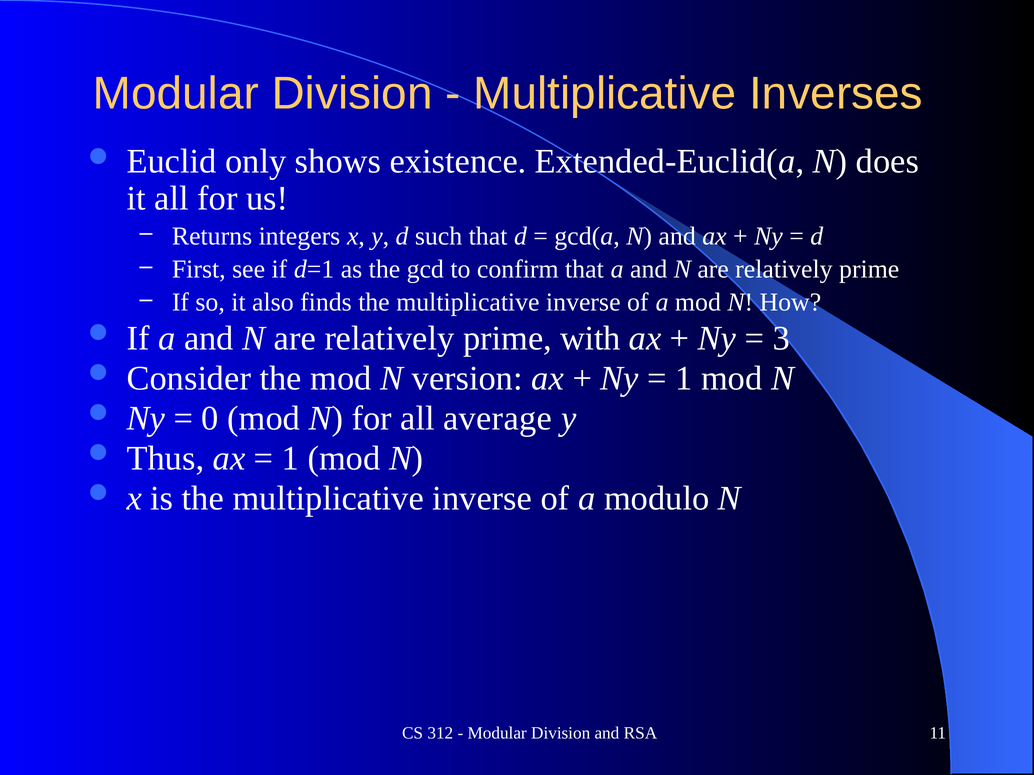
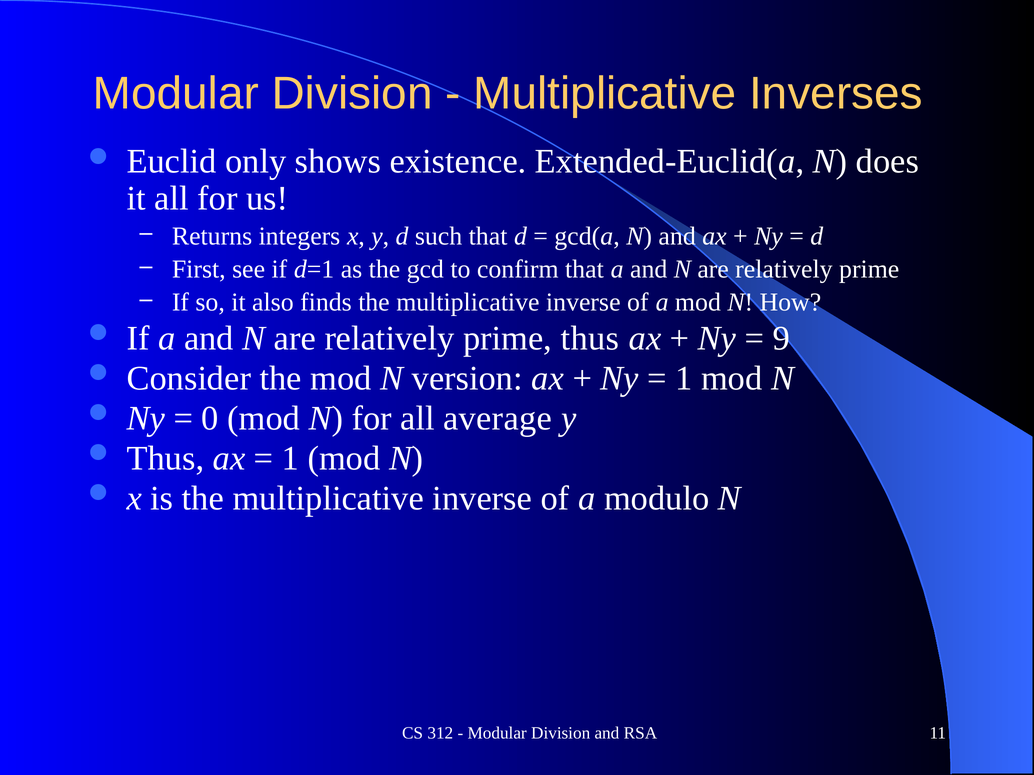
prime with: with -> thus
3: 3 -> 9
